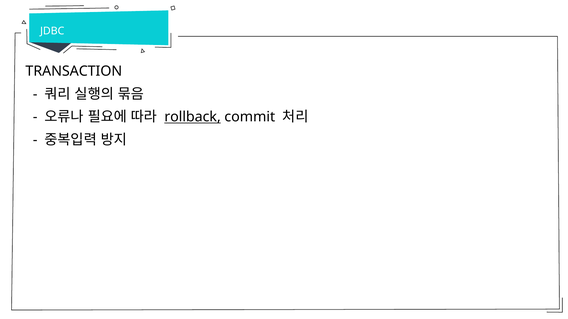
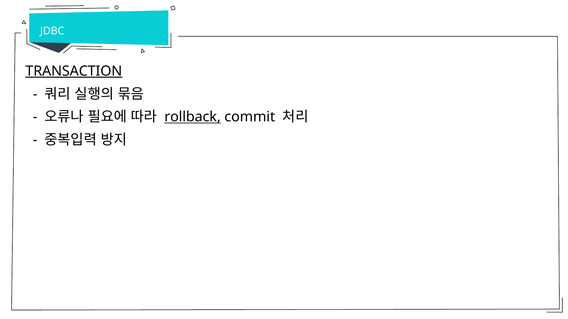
TRANSACTION underline: none -> present
